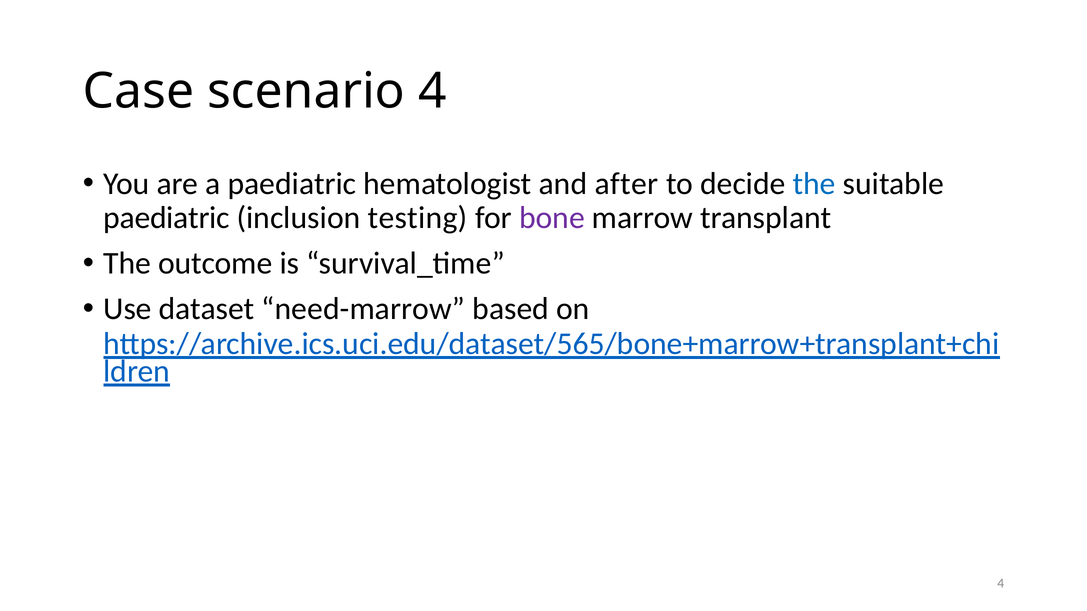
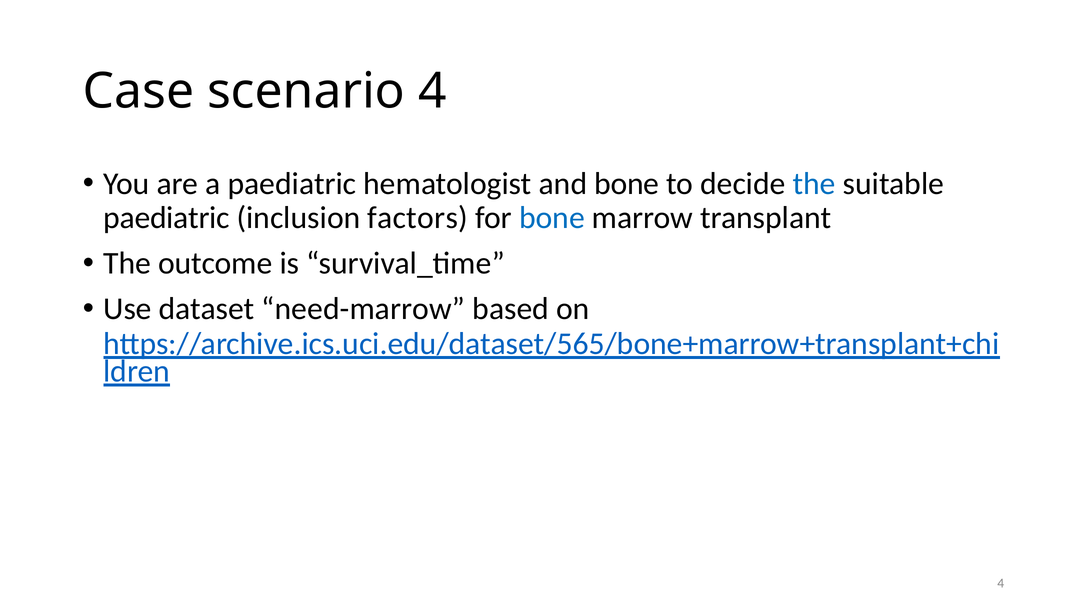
and after: after -> bone
testing: testing -> factors
bone at (552, 218) colour: purple -> blue
